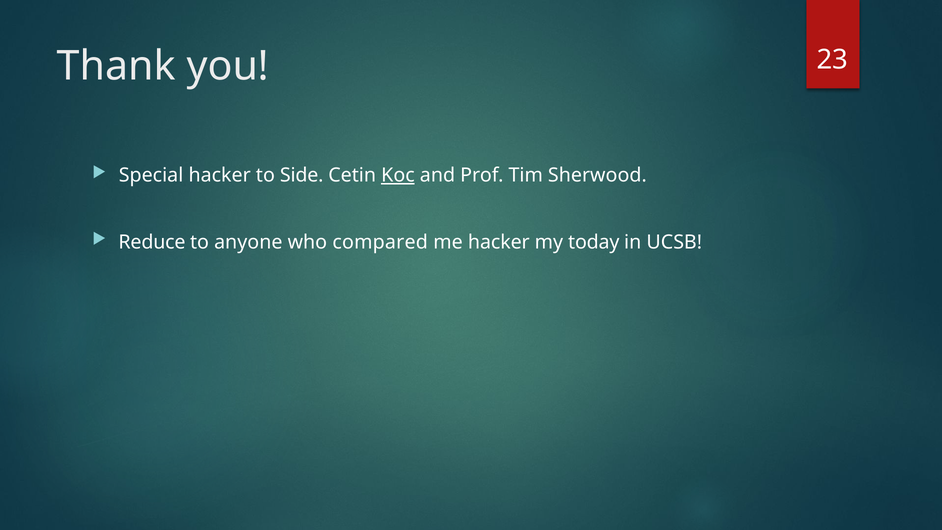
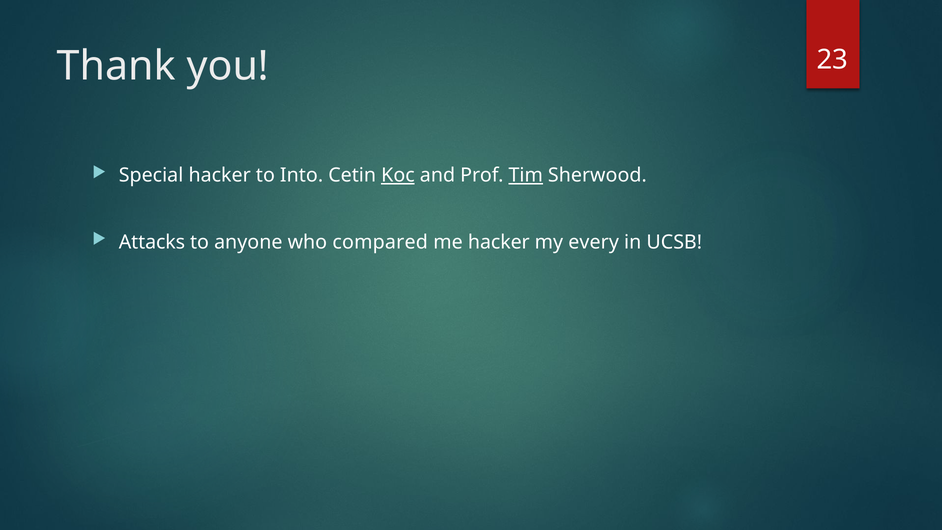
Side: Side -> Into
Tim underline: none -> present
Reduce: Reduce -> Attacks
today: today -> every
